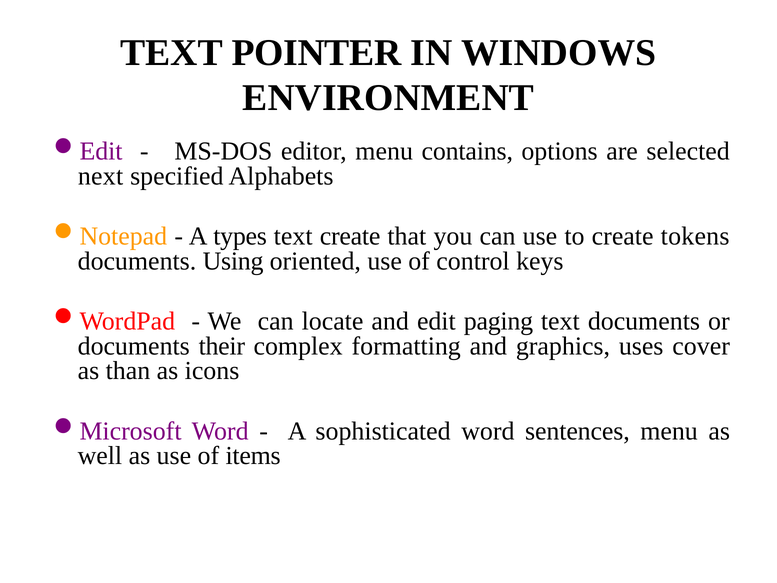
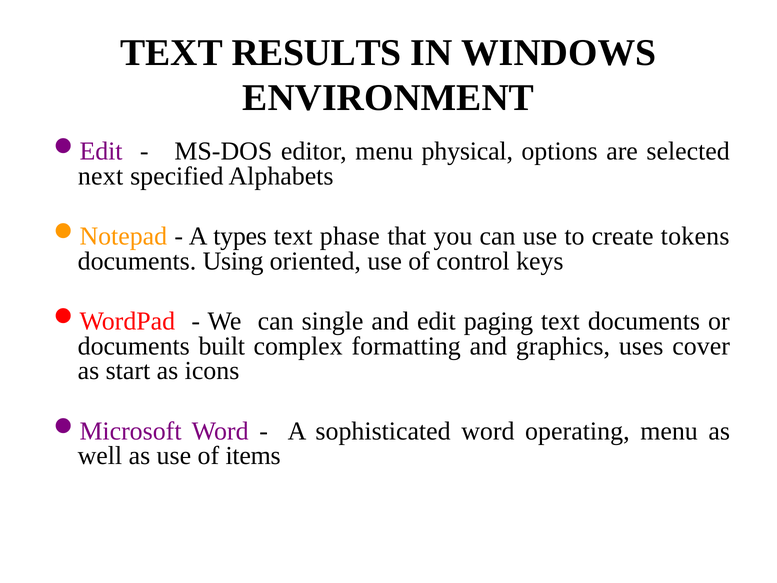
POINTER: POINTER -> RESULTS
contains: contains -> physical
text create: create -> phase
locate: locate -> single
their: their -> built
than: than -> start
sentences: sentences -> operating
